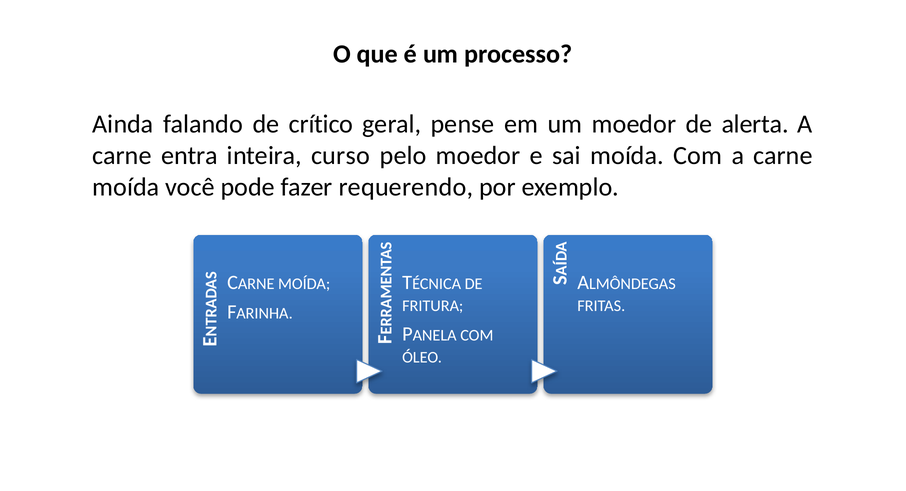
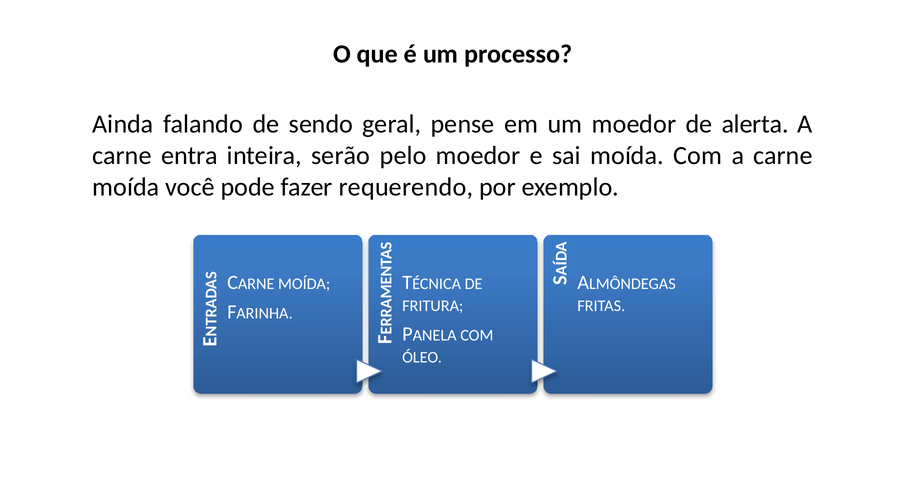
crítico: crítico -> sendo
curso: curso -> serão
